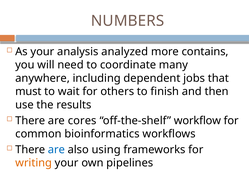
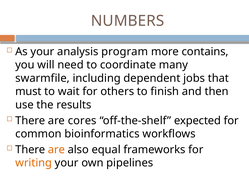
analyzed: analyzed -> program
anywhere: anywhere -> swarmfile
workflow: workflow -> expected
are at (56, 149) colour: blue -> orange
using: using -> equal
